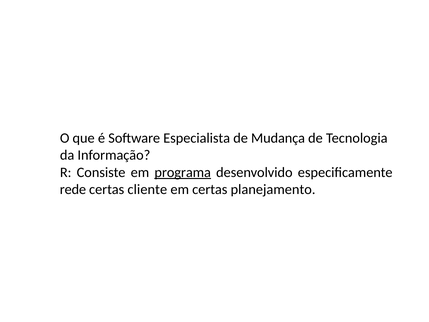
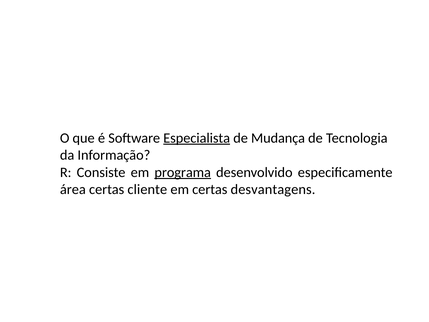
Especialista underline: none -> present
rede: rede -> área
planejamento: planejamento -> desvantagens
